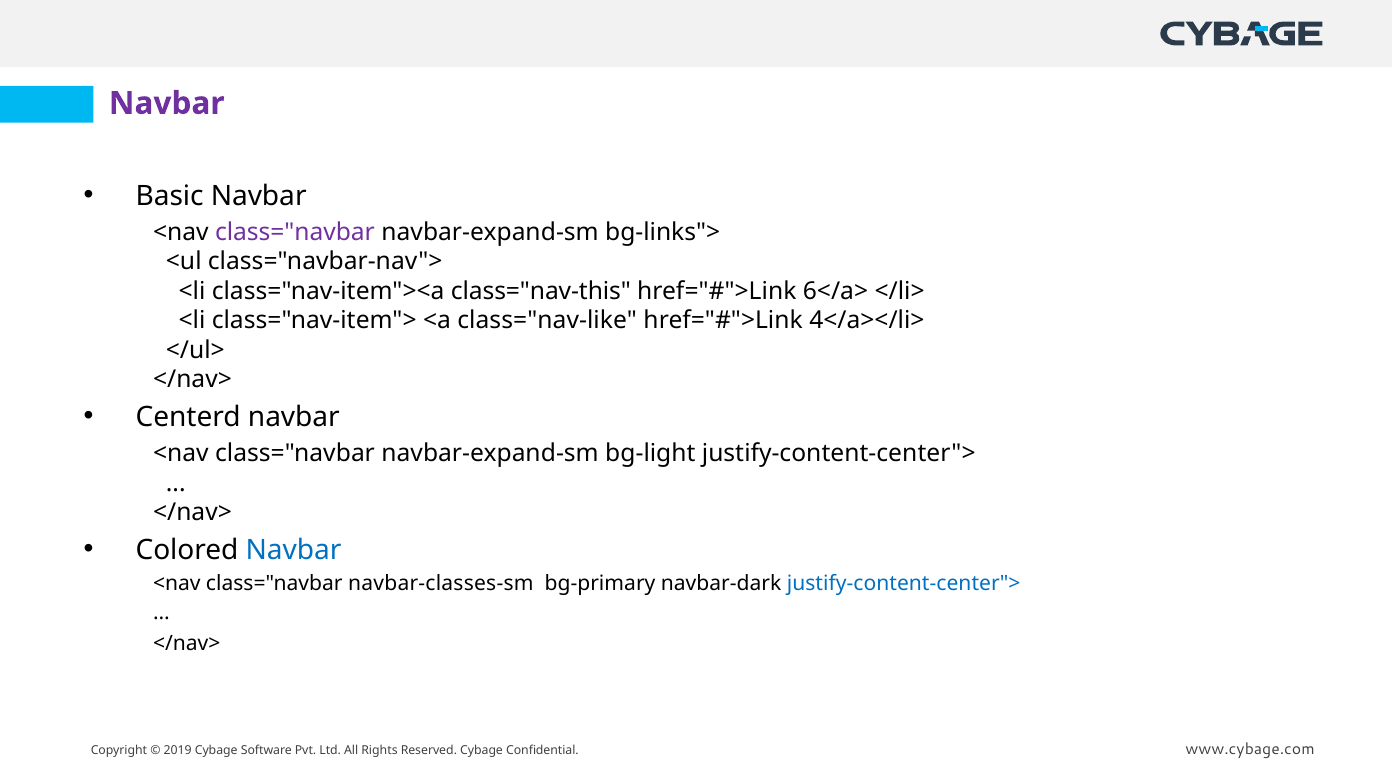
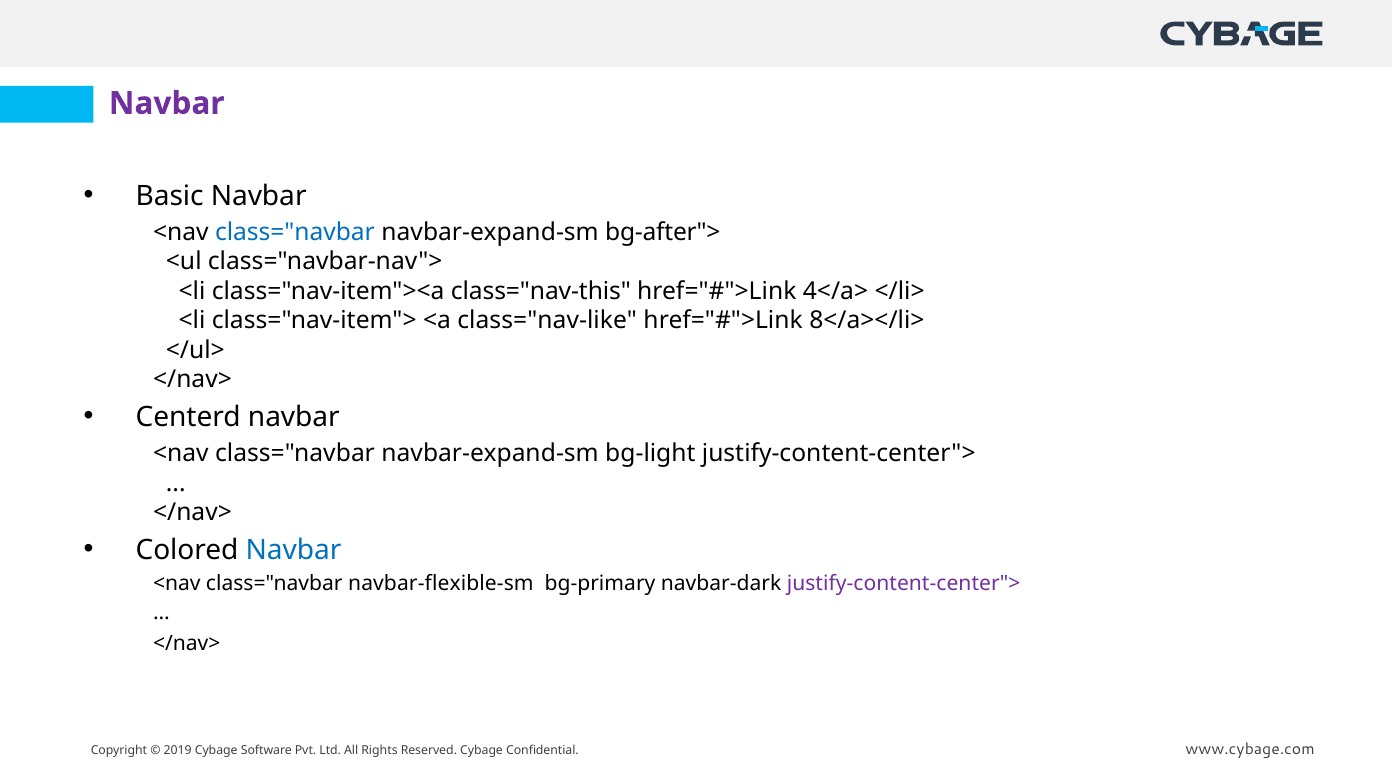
class="navbar at (295, 232) colour: purple -> blue
bg-links">: bg-links"> -> bg-after">
6</a>: 6</a> -> 4</a>
4</a></li>: 4</a></li> -> 8</a></li>
navbar-classes-sm: navbar-classes-sm -> navbar-flexible-sm
justify-content-center"> at (904, 584) colour: blue -> purple
